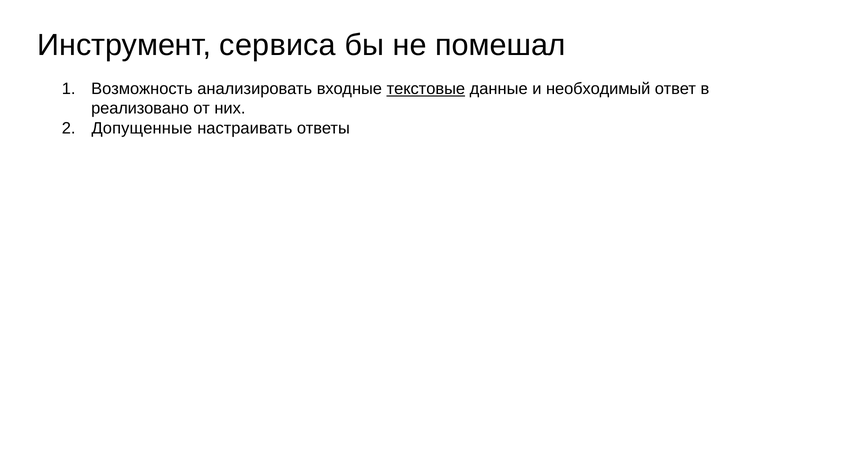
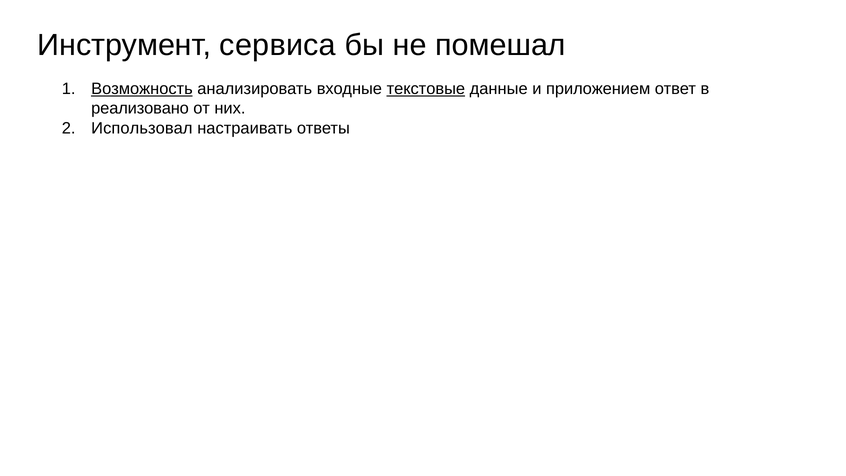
Возможность underline: none -> present
необходимый: необходимый -> приложением
Допущенные: Допущенные -> Использовал
